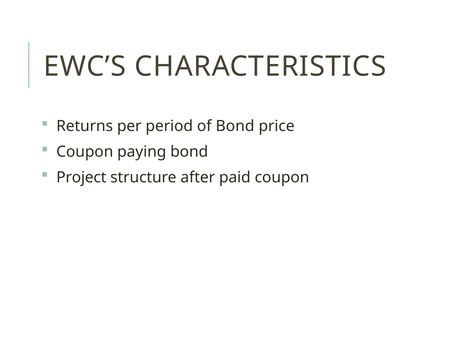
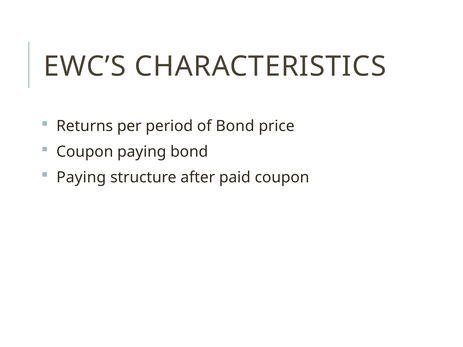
Project at (81, 178): Project -> Paying
